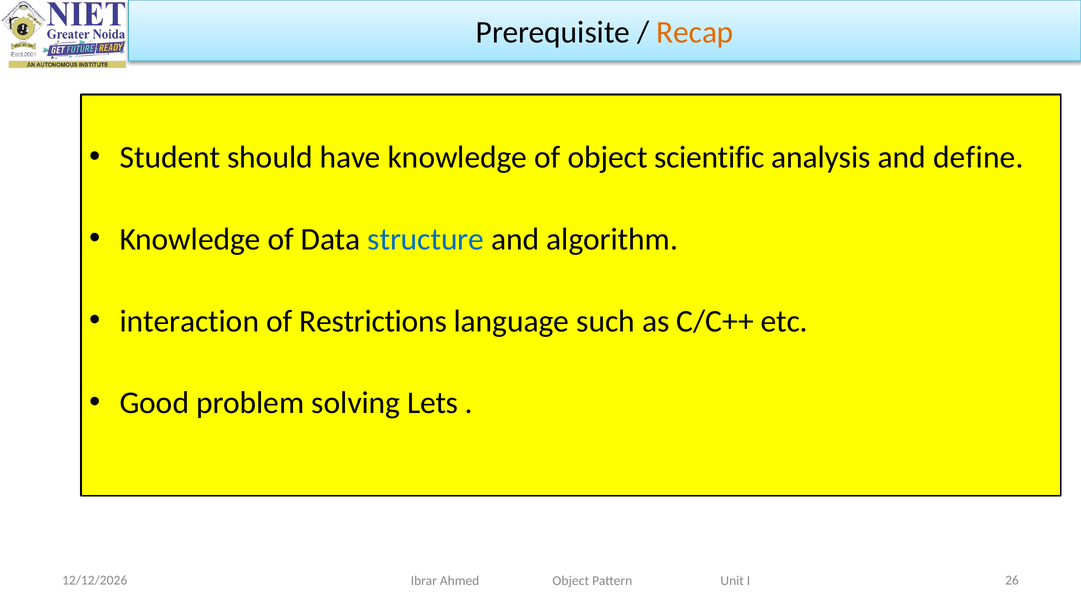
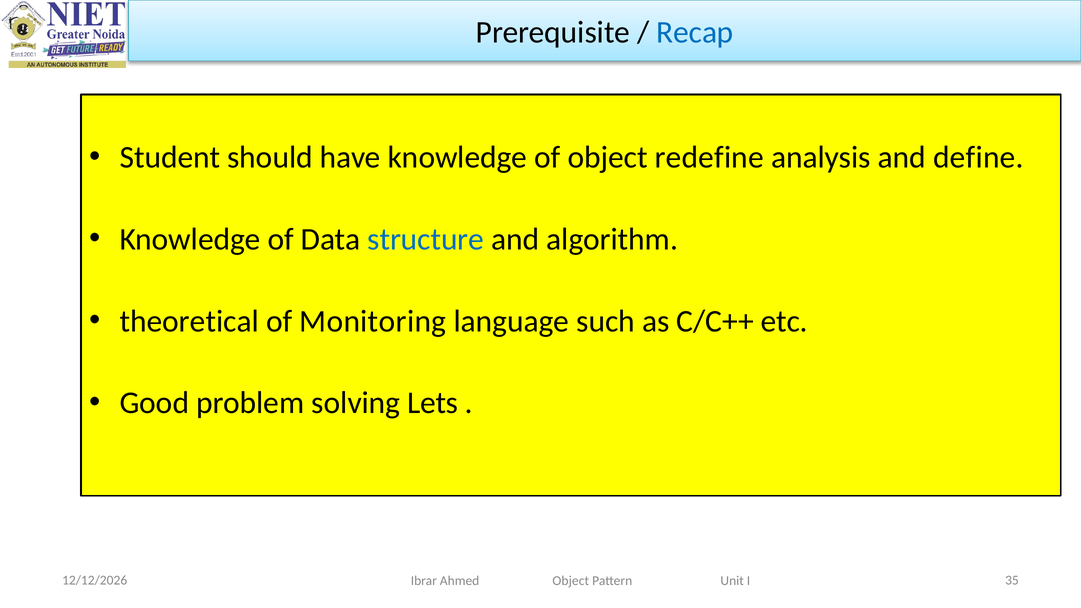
Recap colour: orange -> blue
scientific: scientific -> redefine
interaction: interaction -> theoretical
Restrictions: Restrictions -> Monitoring
26: 26 -> 35
